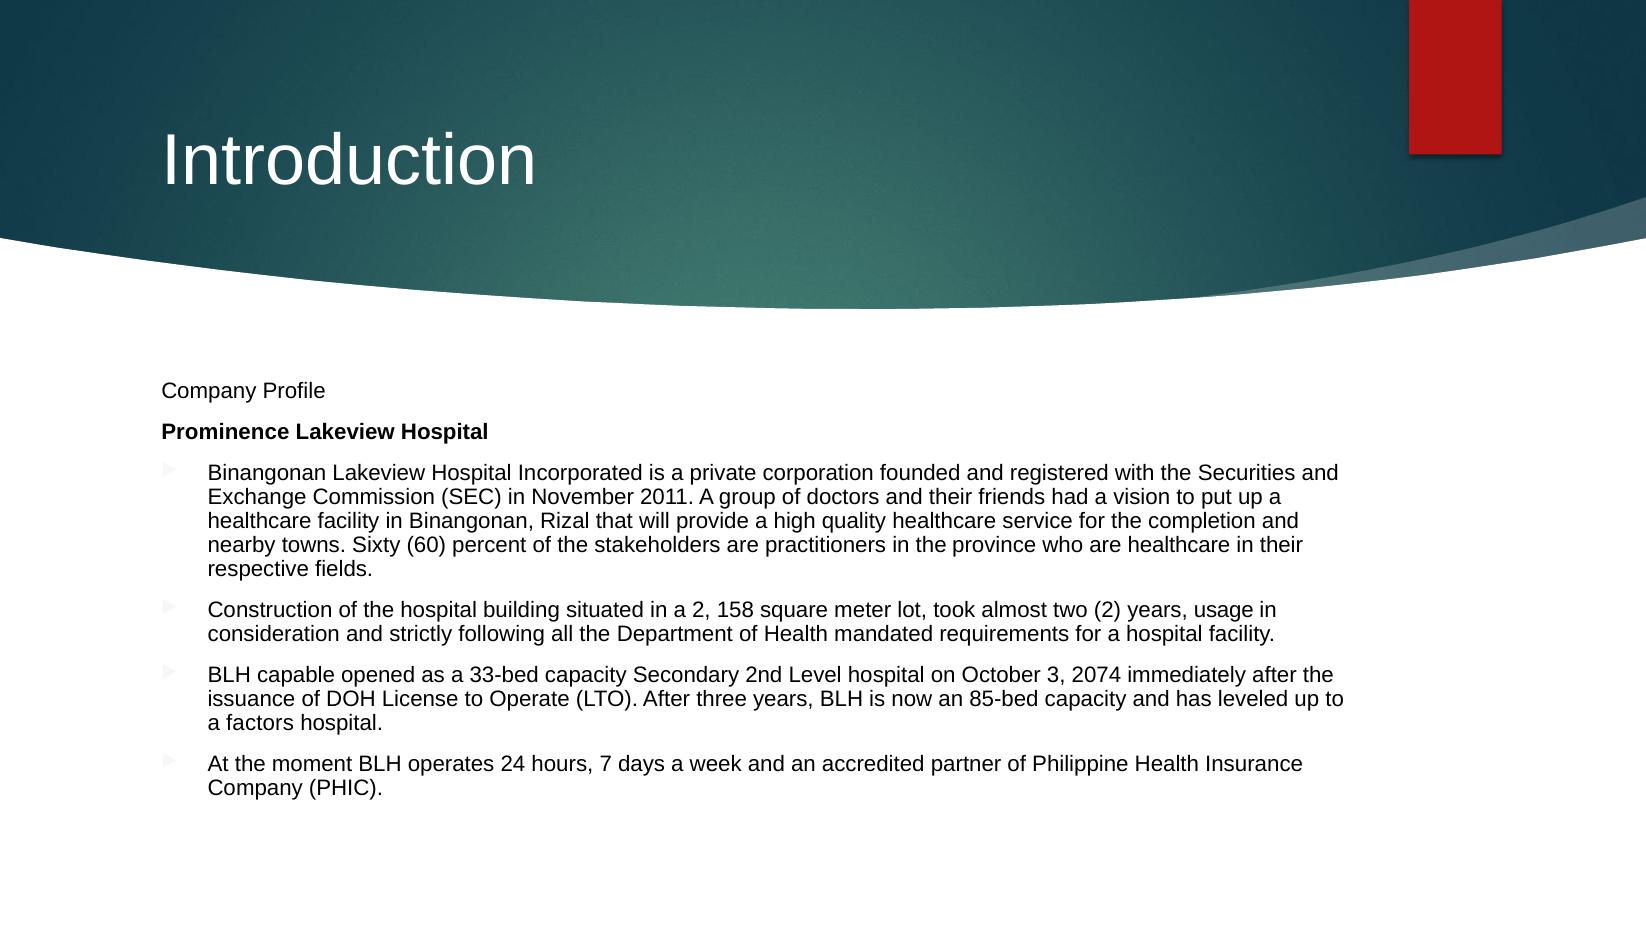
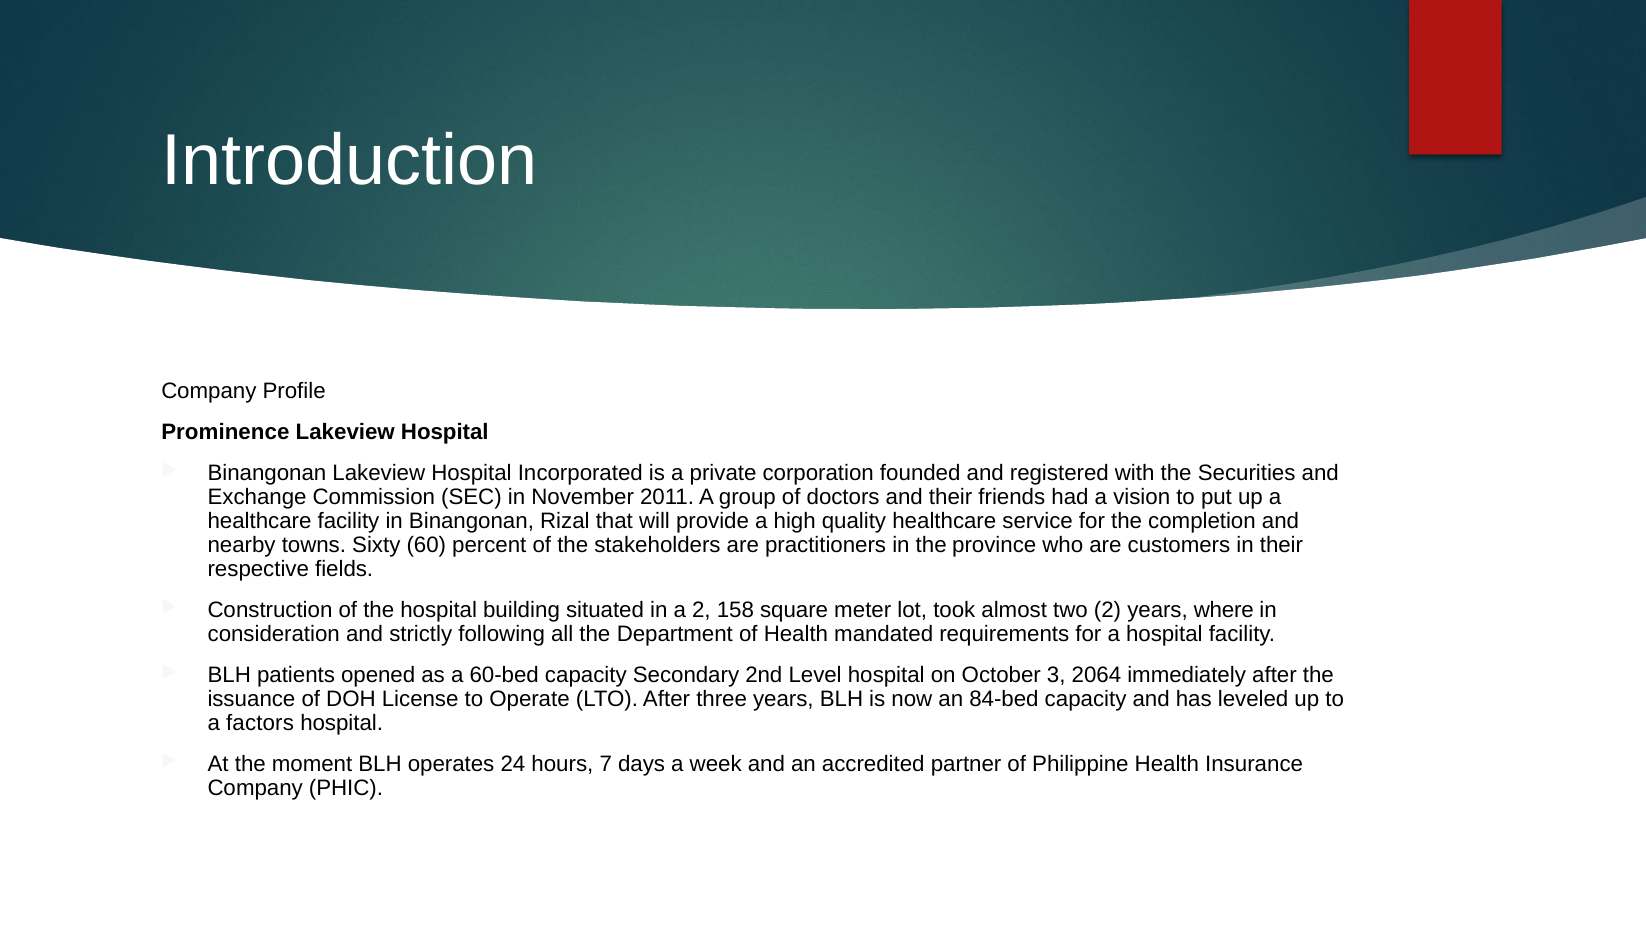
are healthcare: healthcare -> customers
usage: usage -> where
capable: capable -> patients
33-bed: 33-bed -> 60-bed
2074: 2074 -> 2064
85-bed: 85-bed -> 84-bed
